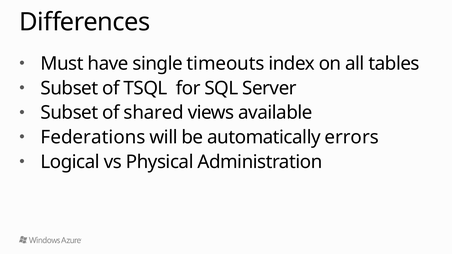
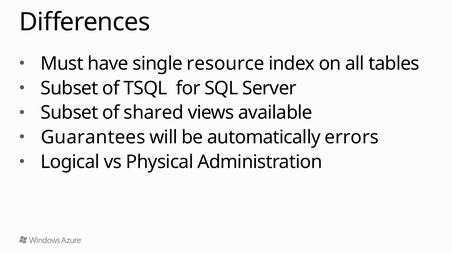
timeouts: timeouts -> resource
Federations: Federations -> Guarantees
